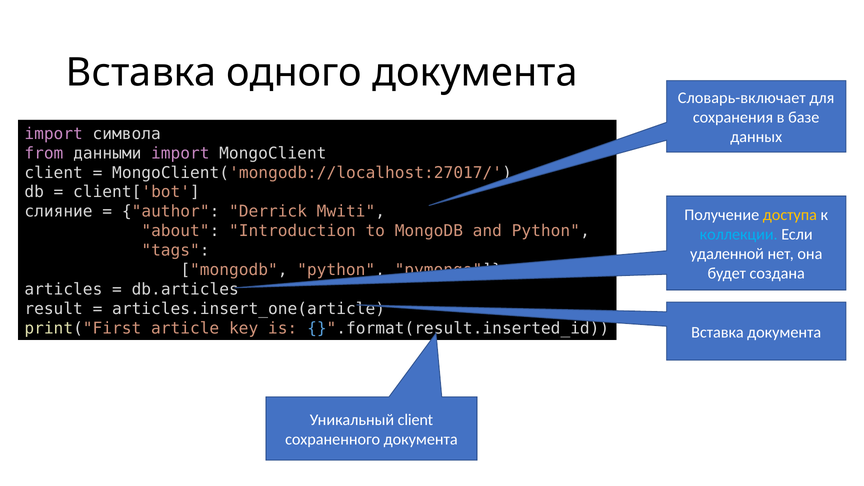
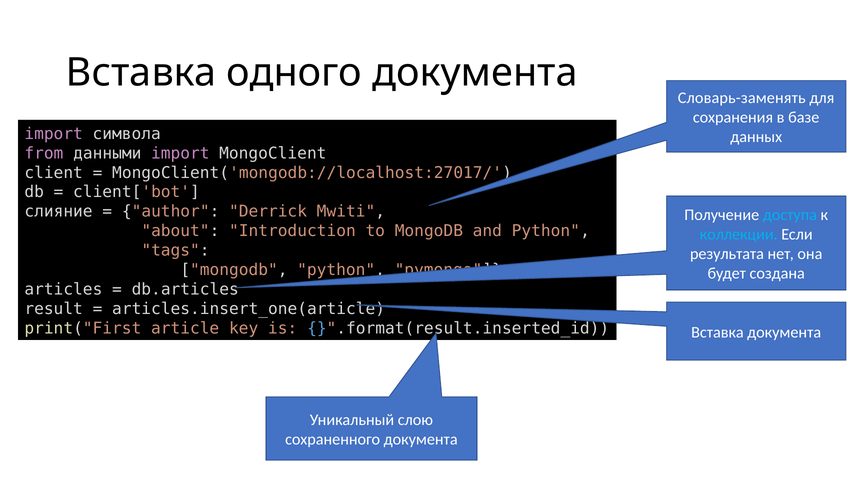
Словарь-включает: Словарь-включает -> Словарь-заменять
доступа colour: yellow -> light blue
удаленной: удаленной -> результата
Уникальный client: client -> слою
